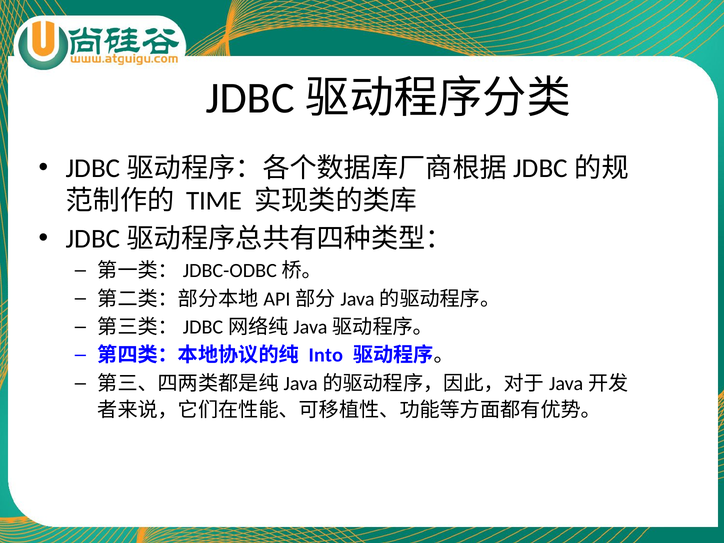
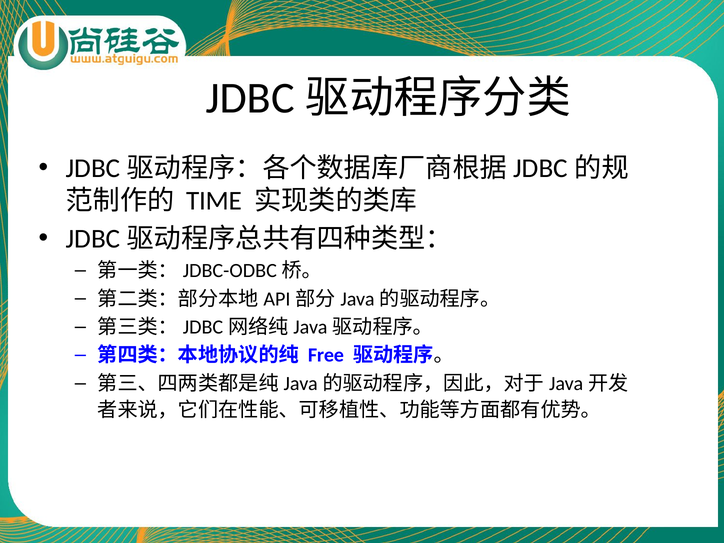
Into: Into -> Free
